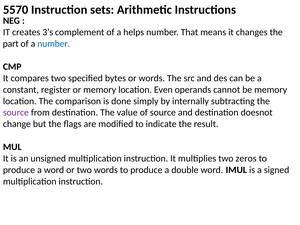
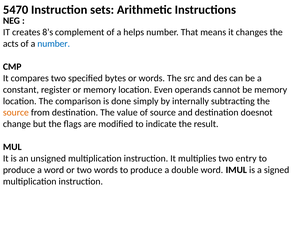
5570: 5570 -> 5470
3’s: 3’s -> 8’s
part: part -> acts
source at (16, 113) colour: purple -> orange
zeros: zeros -> entry
